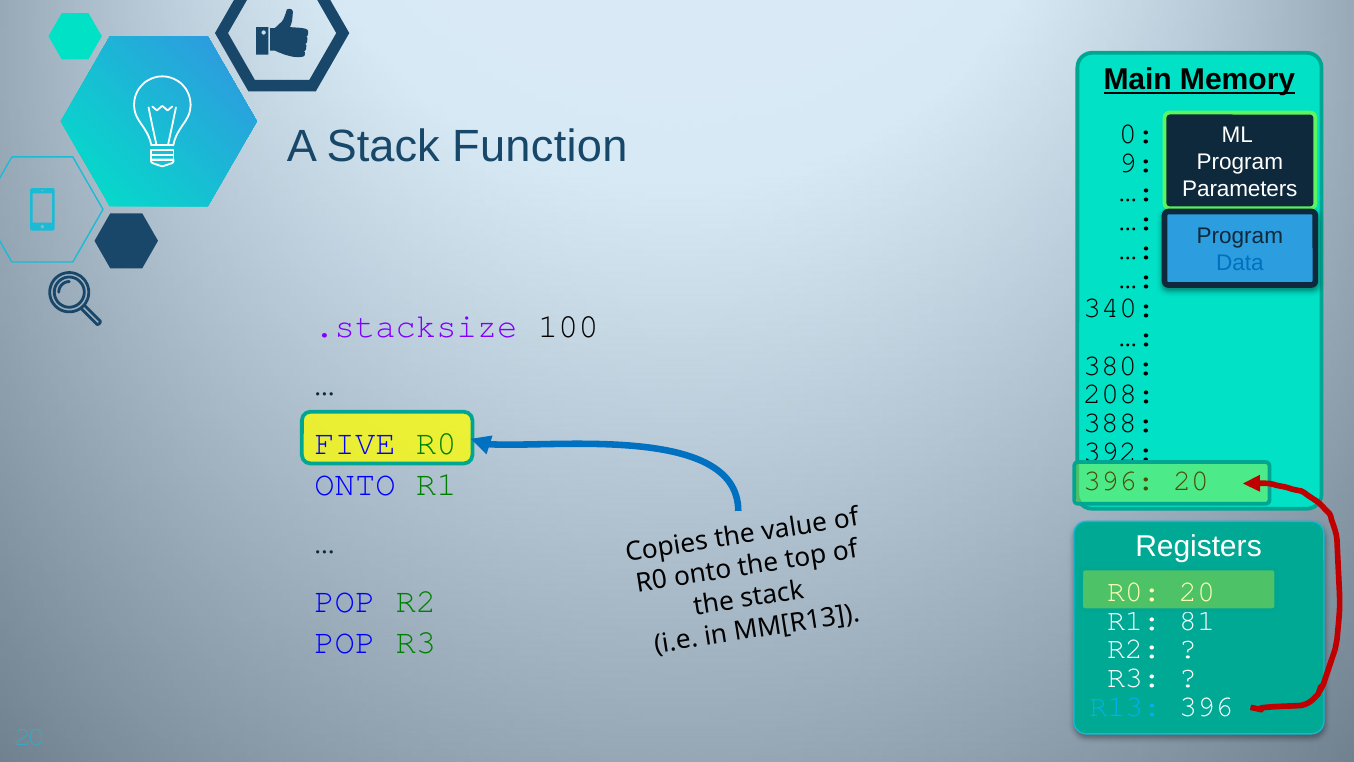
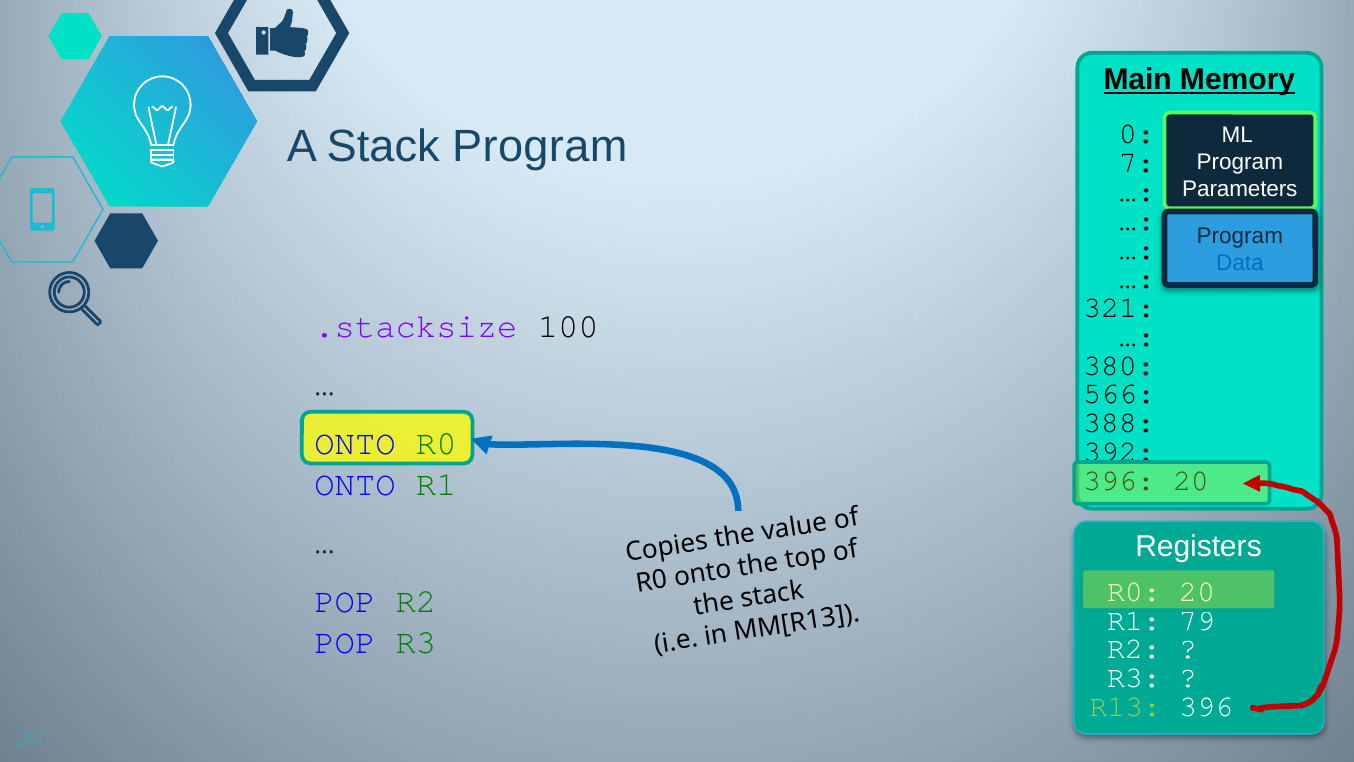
Stack Function: Function -> Program
9: 9 -> 7
340: 340 -> 321
208: 208 -> 566
FIVE at (355, 443): FIVE -> ONTO
81: 81 -> 79
R13 colour: light blue -> light green
